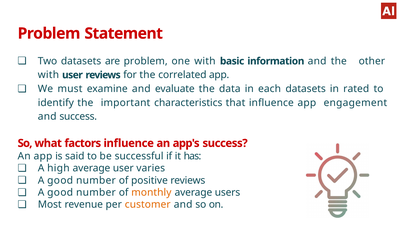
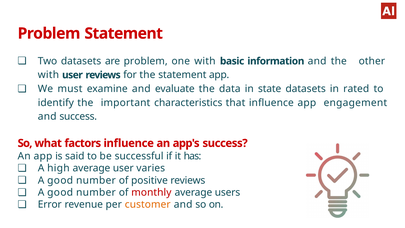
the correlated: correlated -> statement
each: each -> state
monthly colour: orange -> red
Most: Most -> Error
